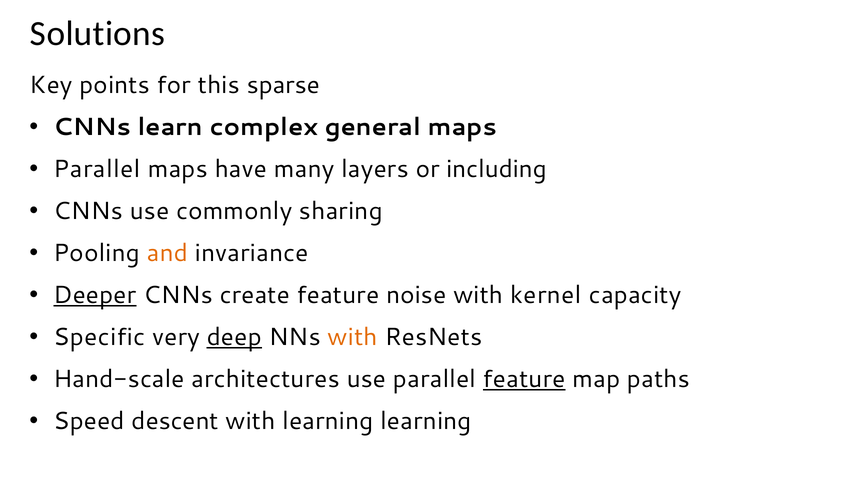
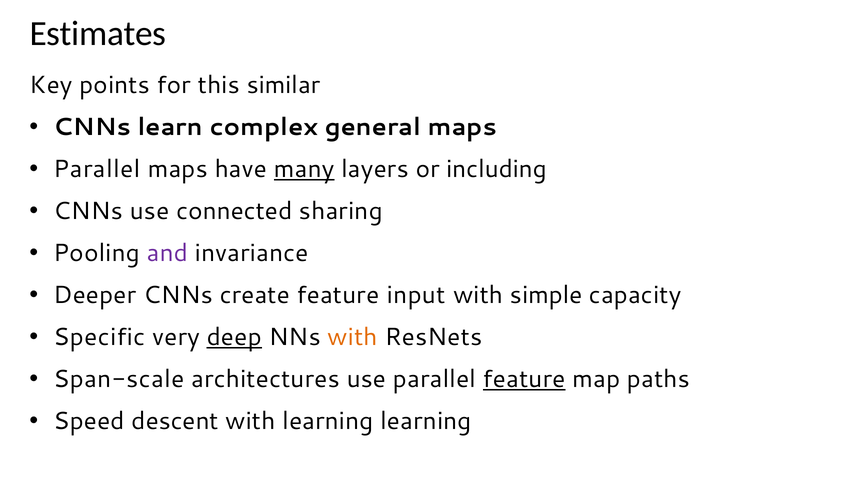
Solutions: Solutions -> Estimates
sparse: sparse -> similar
many underline: none -> present
commonly: commonly -> connected
and colour: orange -> purple
Deeper underline: present -> none
noise: noise -> input
kernel: kernel -> simple
Hand-scale: Hand-scale -> Span-scale
